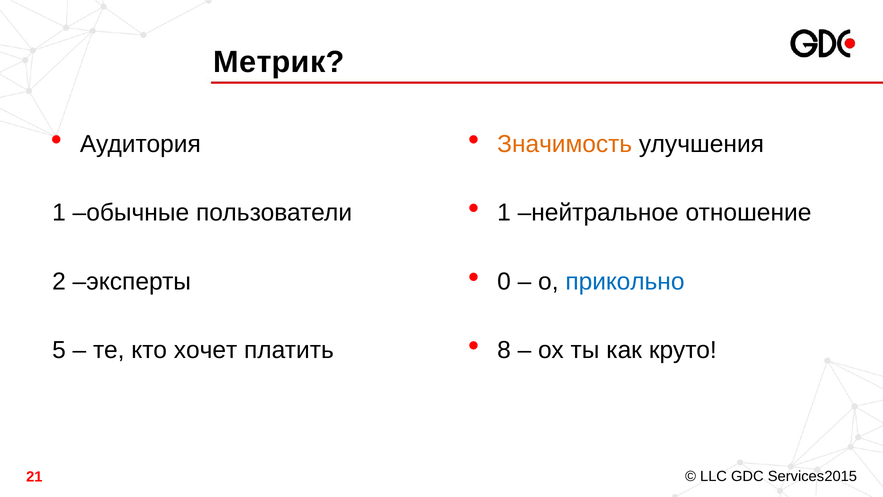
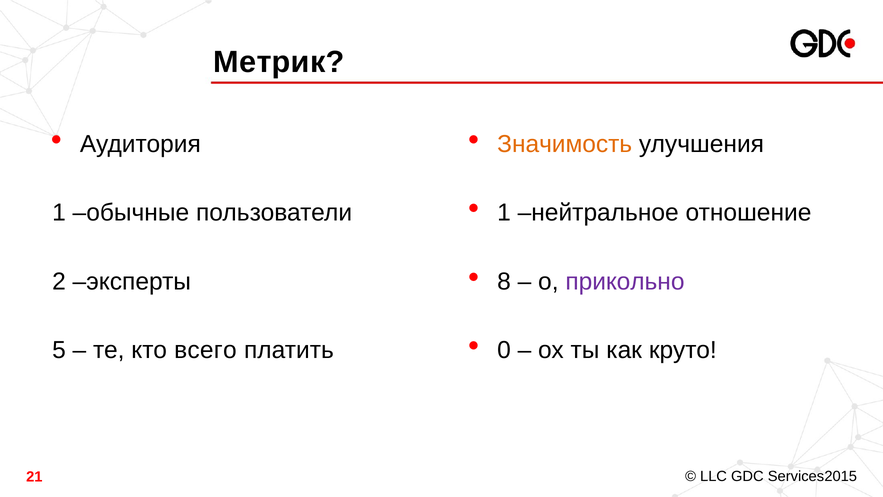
0: 0 -> 8
прикольно colour: blue -> purple
8: 8 -> 0
хочет: хочет -> всего
